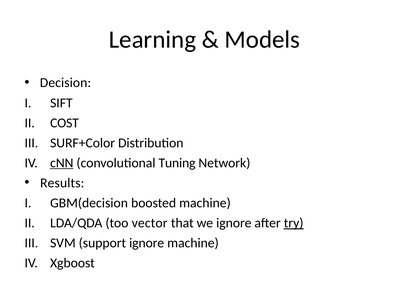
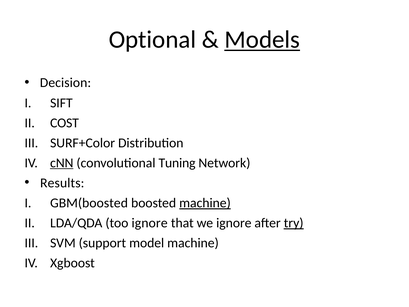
Learning: Learning -> Optional
Models underline: none -> present
GBM(decision: GBM(decision -> GBM(boosted
machine at (205, 203) underline: none -> present
too vector: vector -> ignore
support ignore: ignore -> model
